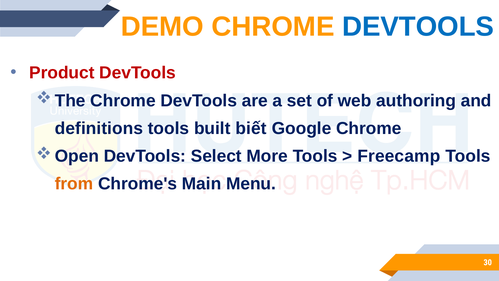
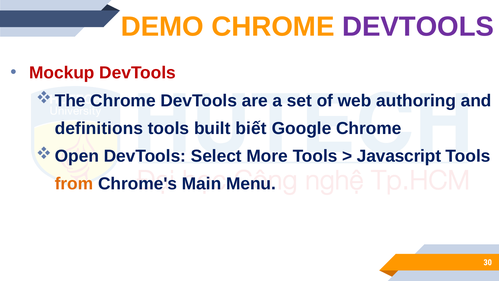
DEVTOOLS at (418, 27) colour: blue -> purple
Product: Product -> Mockup
Freecamp: Freecamp -> Javascript
